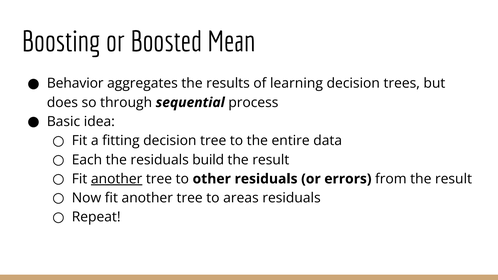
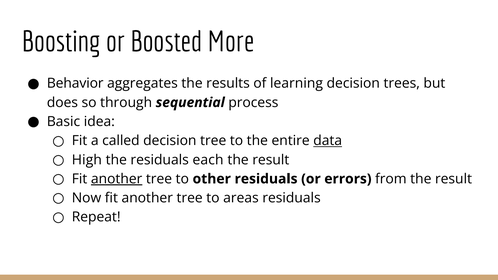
Mean: Mean -> More
fitting: fitting -> called
data underline: none -> present
Each: Each -> High
build: build -> each
